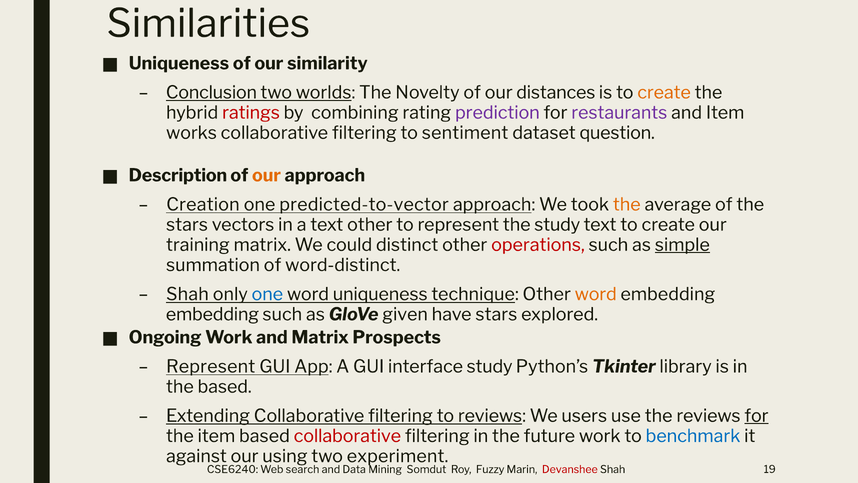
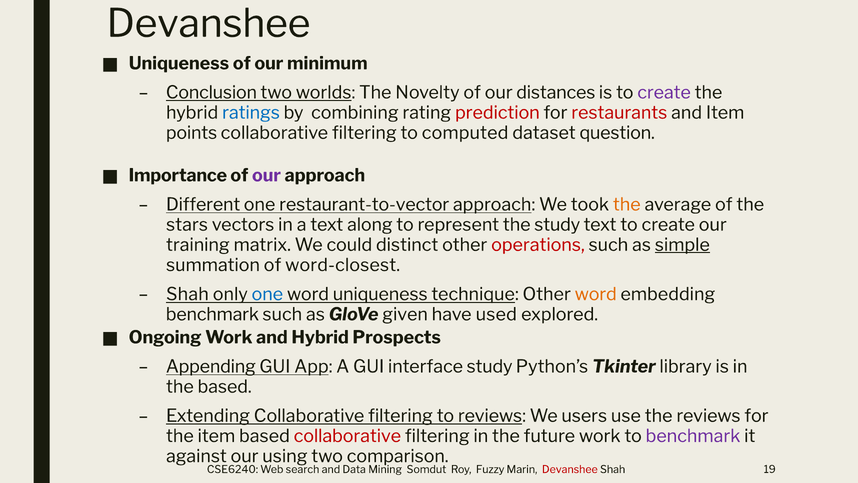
Similarities at (208, 24): Similarities -> Devanshee
similarity: similarity -> minimum
create at (664, 92) colour: orange -> purple
ratings colour: red -> blue
prediction colour: purple -> red
restaurants colour: purple -> red
works: works -> points
sentiment: sentiment -> computed
Description: Description -> Importance
our at (266, 175) colour: orange -> purple
Creation: Creation -> Different
predicted-to-vector: predicted-to-vector -> restaurant-to-vector
text other: other -> along
word-distinct: word-distinct -> word-closest
embedding at (212, 314): embedding -> benchmark
have stars: stars -> used
and Matrix: Matrix -> Hybrid
Represent at (211, 366): Represent -> Appending
for at (756, 416) underline: present -> none
benchmark at (693, 436) colour: blue -> purple
experiment: experiment -> comparison
